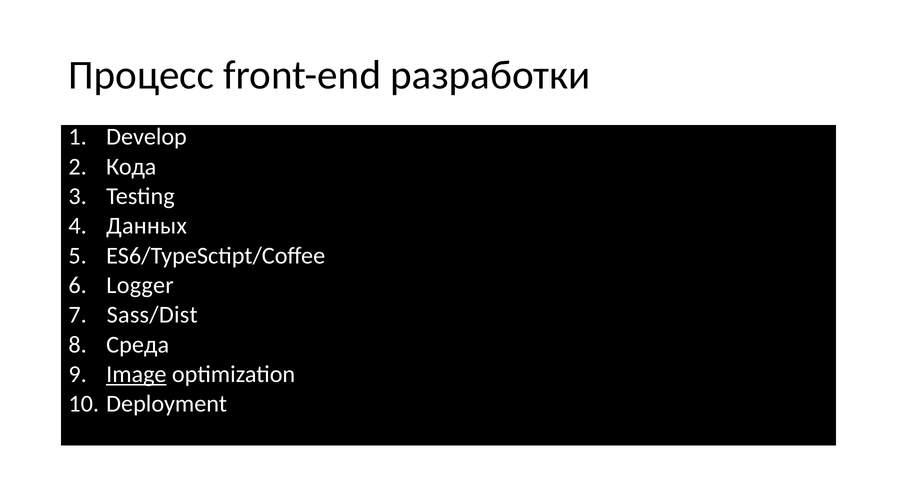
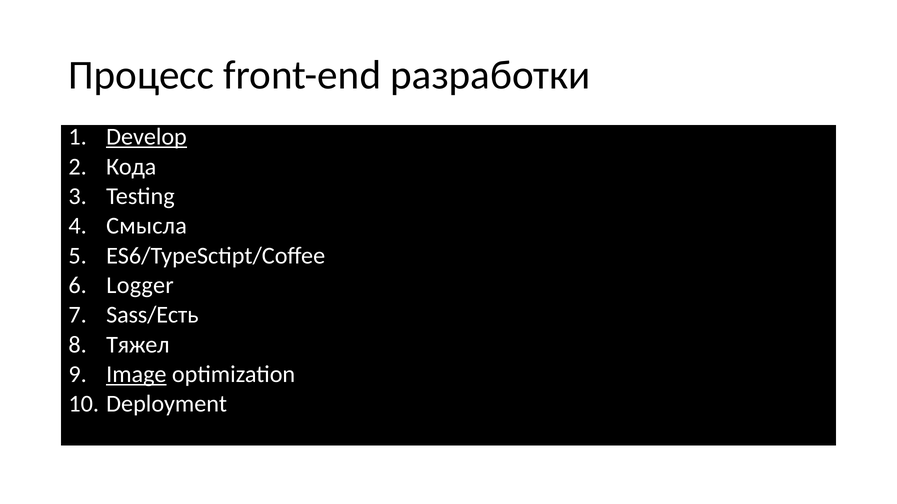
Develop underline: none -> present
Данных: Данных -> Смысла
Sass/Dist: Sass/Dist -> Sass/Есть
Среда: Среда -> Тяжел
